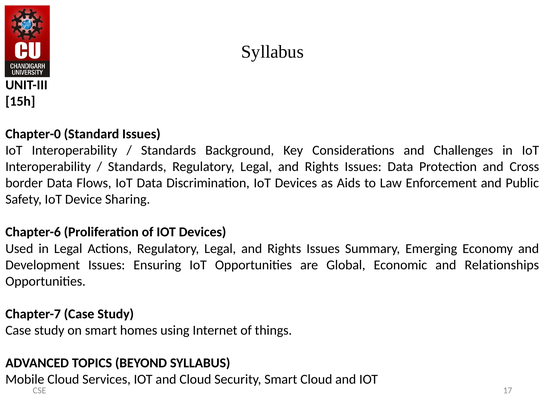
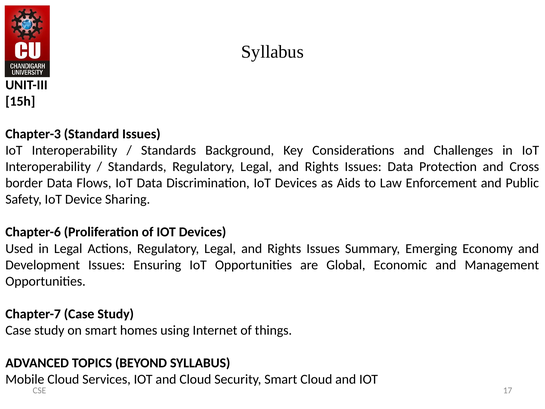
Chapter-0: Chapter-0 -> Chapter-3
Relationships: Relationships -> Management
